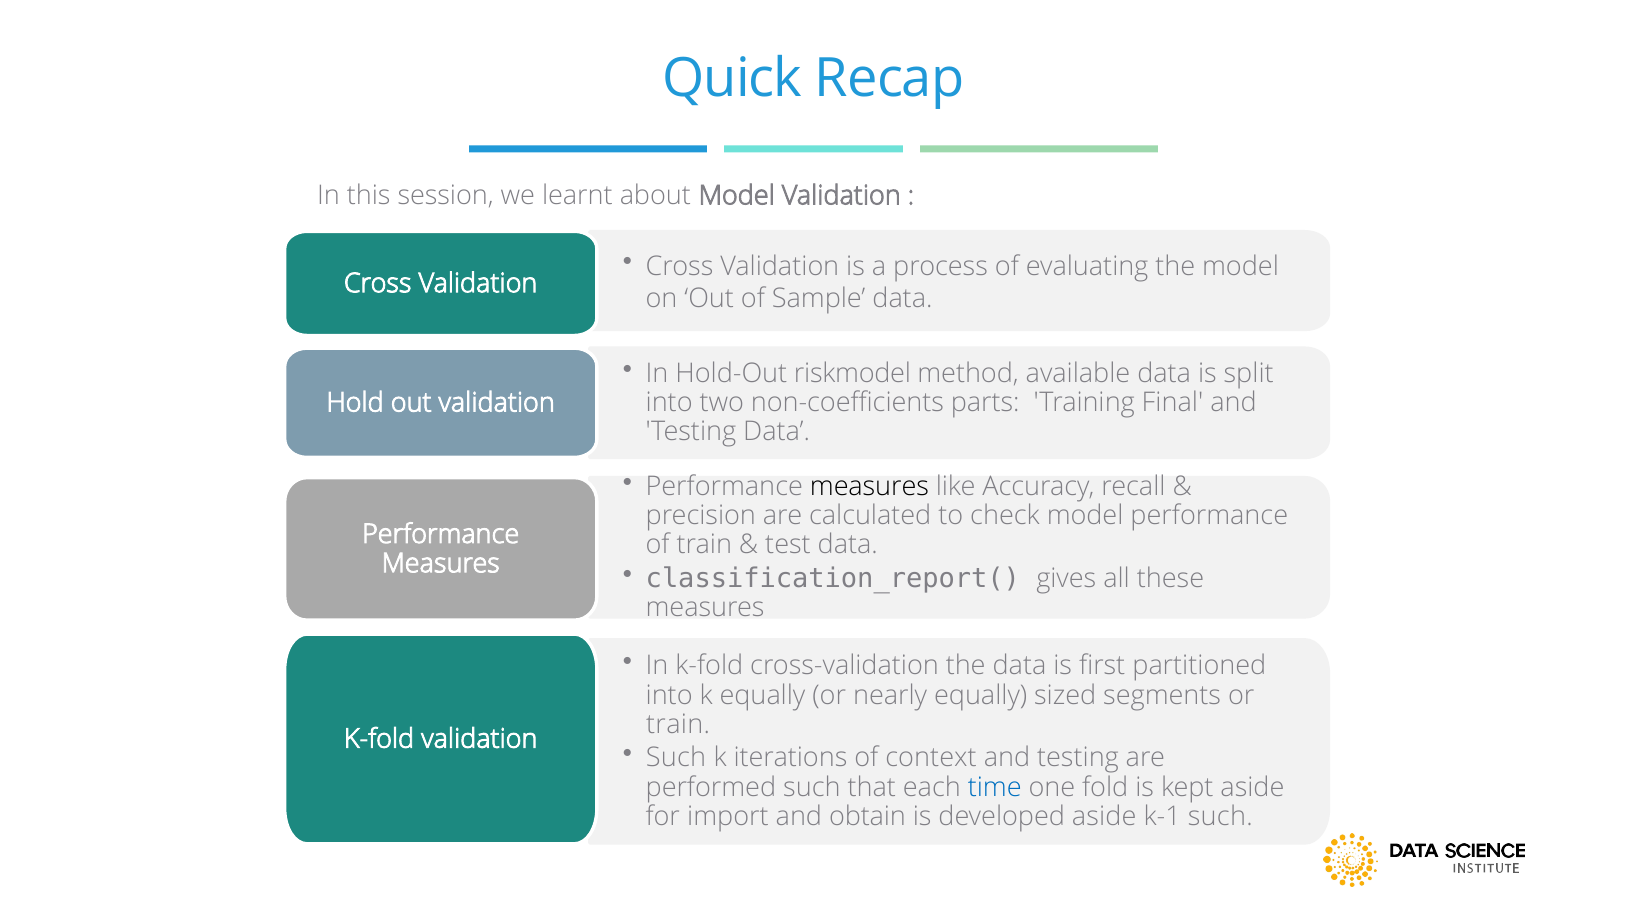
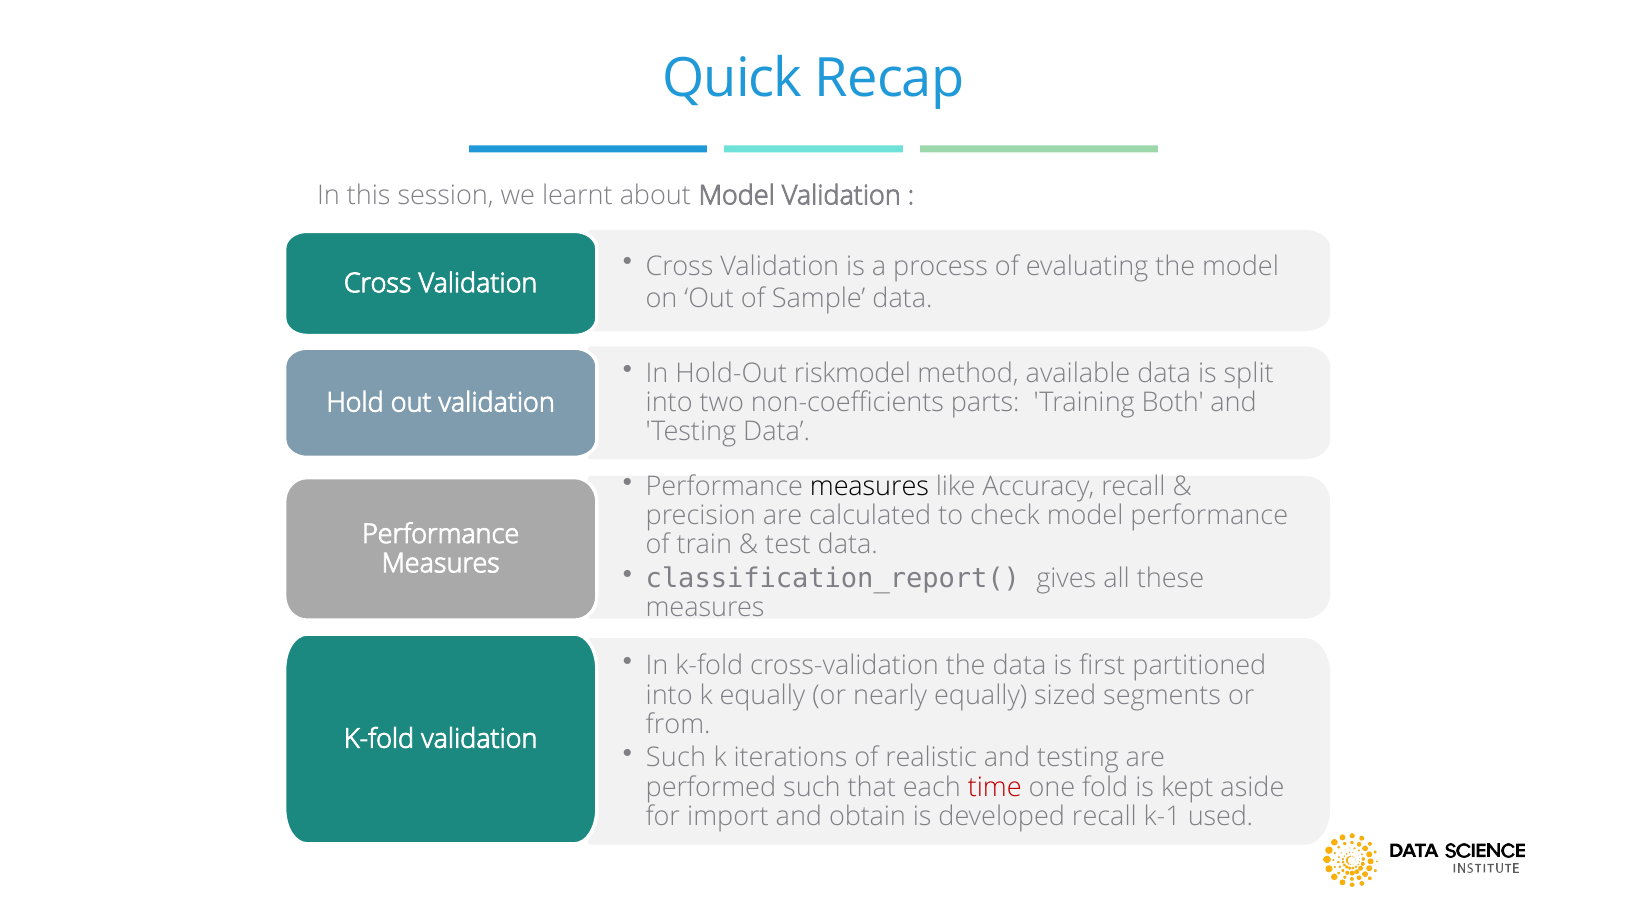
Final: Final -> Both
train at (678, 725): train -> from
context: context -> realistic
time colour: blue -> red
developed aside: aside -> recall
k-1 such: such -> used
